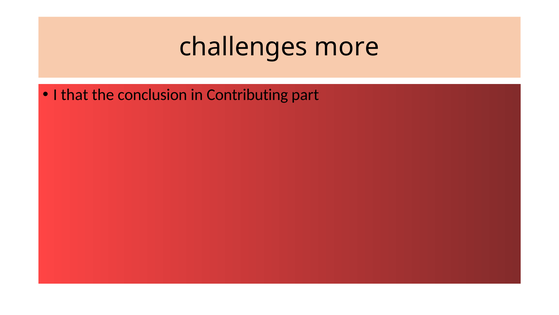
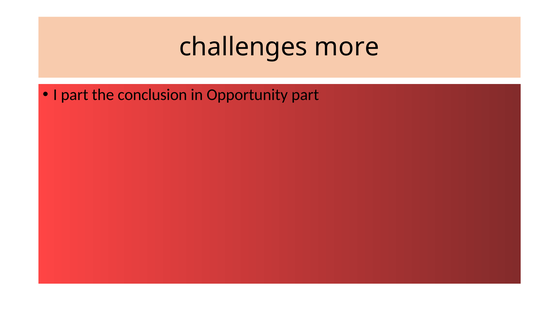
I that: that -> part
Contributing: Contributing -> Opportunity
